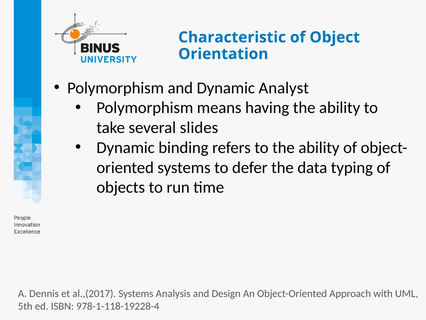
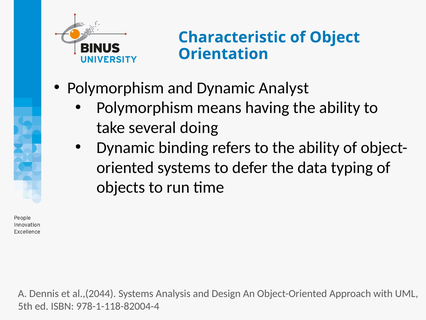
slides: slides -> doing
al.,(2017: al.,(2017 -> al.,(2044
978-1-118-19228-4: 978-1-118-19228-4 -> 978-1-118-82004-4
